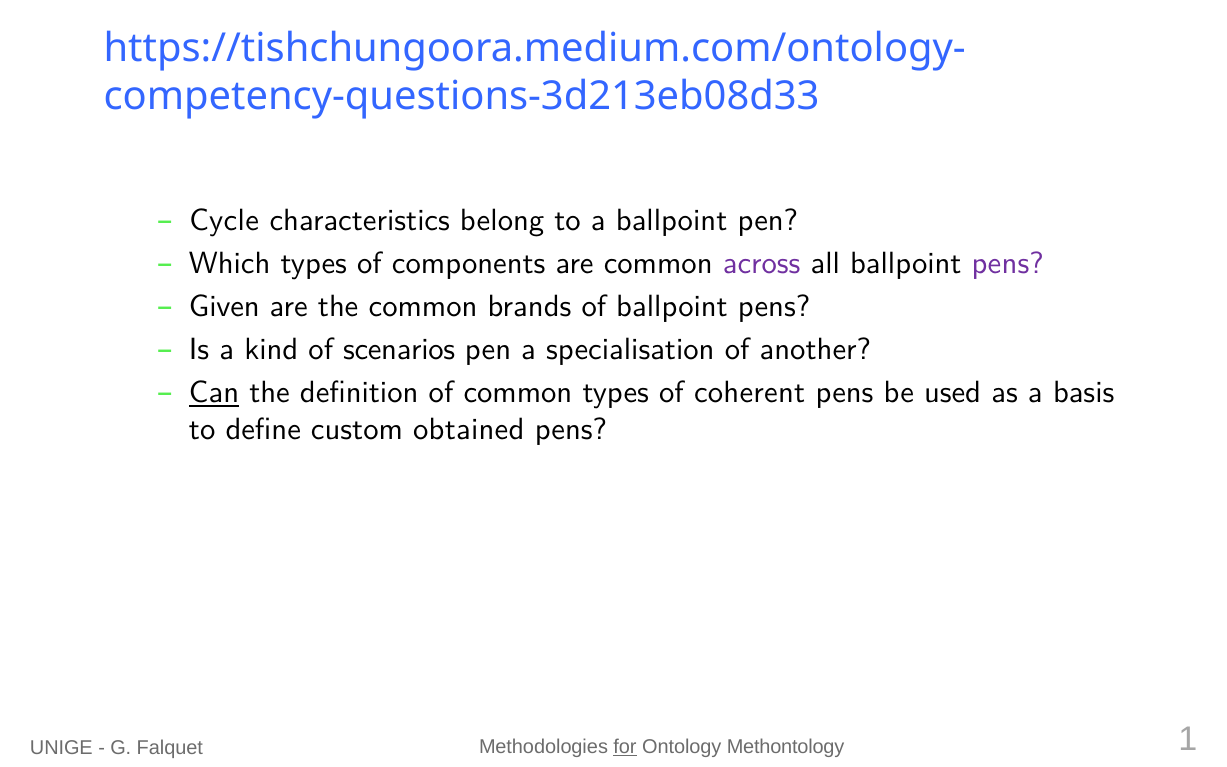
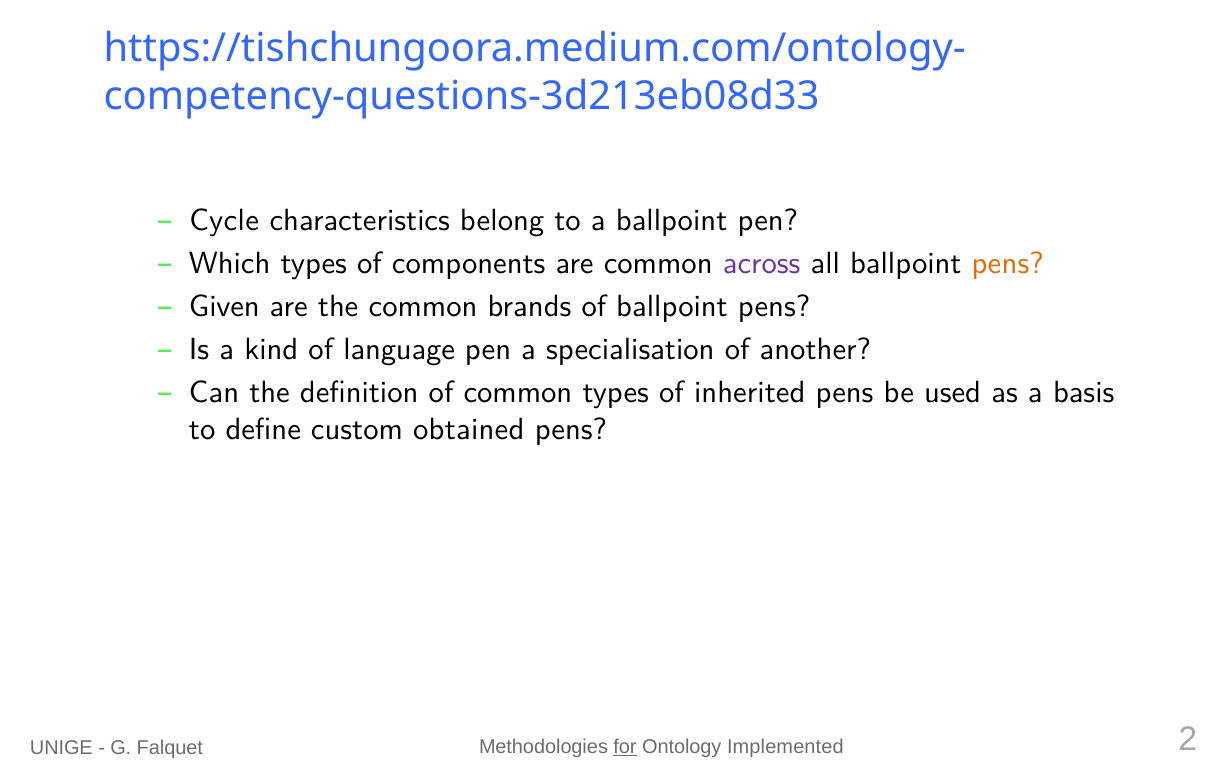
pens at (1008, 264) colour: purple -> orange
scenarios: scenarios -> language
Can underline: present -> none
coherent: coherent -> inherited
Methontology: Methontology -> Implemented
1: 1 -> 2
